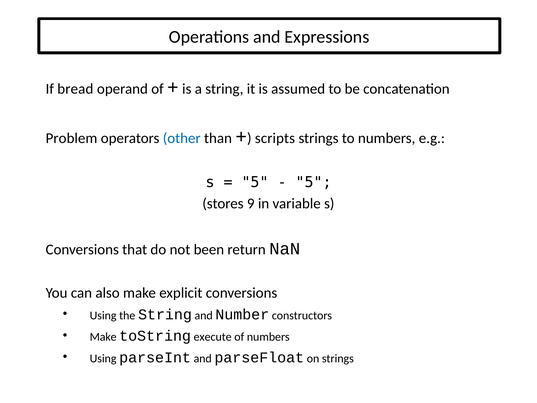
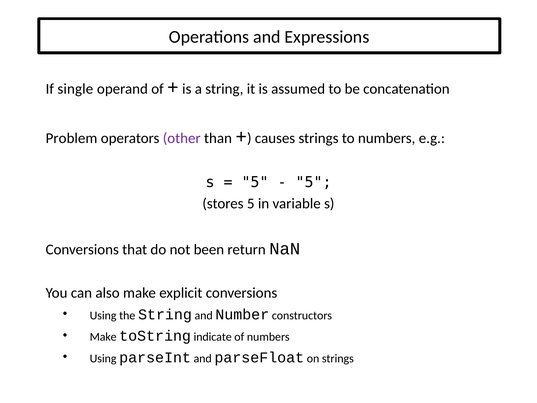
bread: bread -> single
other colour: blue -> purple
scripts: scripts -> causes
stores 9: 9 -> 5
execute: execute -> indicate
